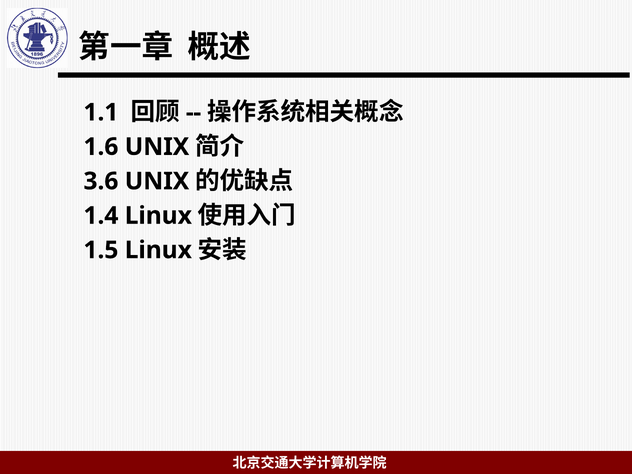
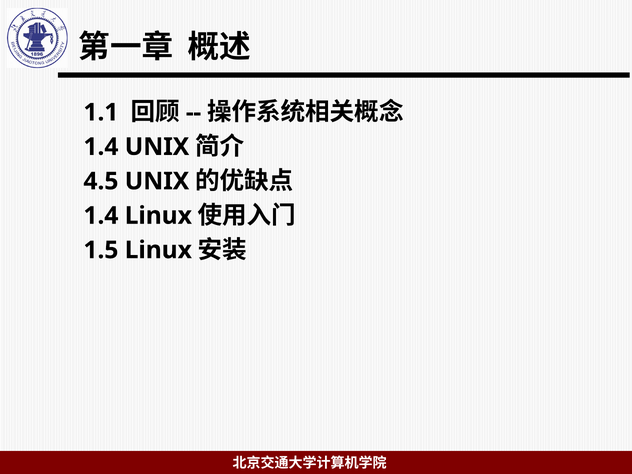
1.6 at (101, 147): 1.6 -> 1.4
3.6: 3.6 -> 4.5
